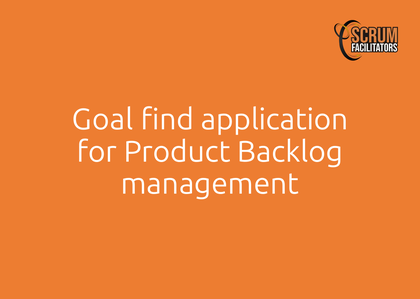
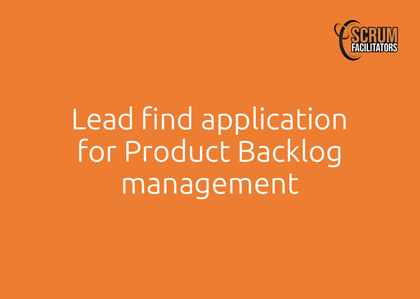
Goal: Goal -> Lead
